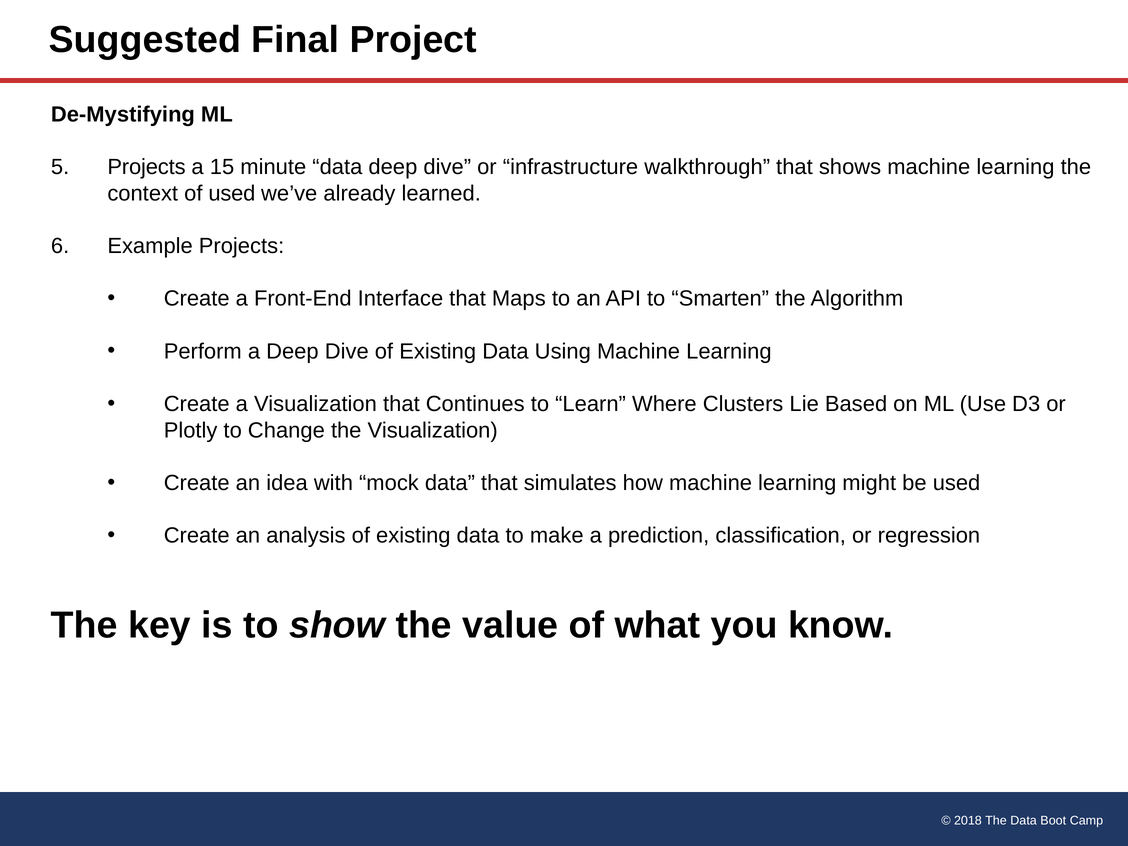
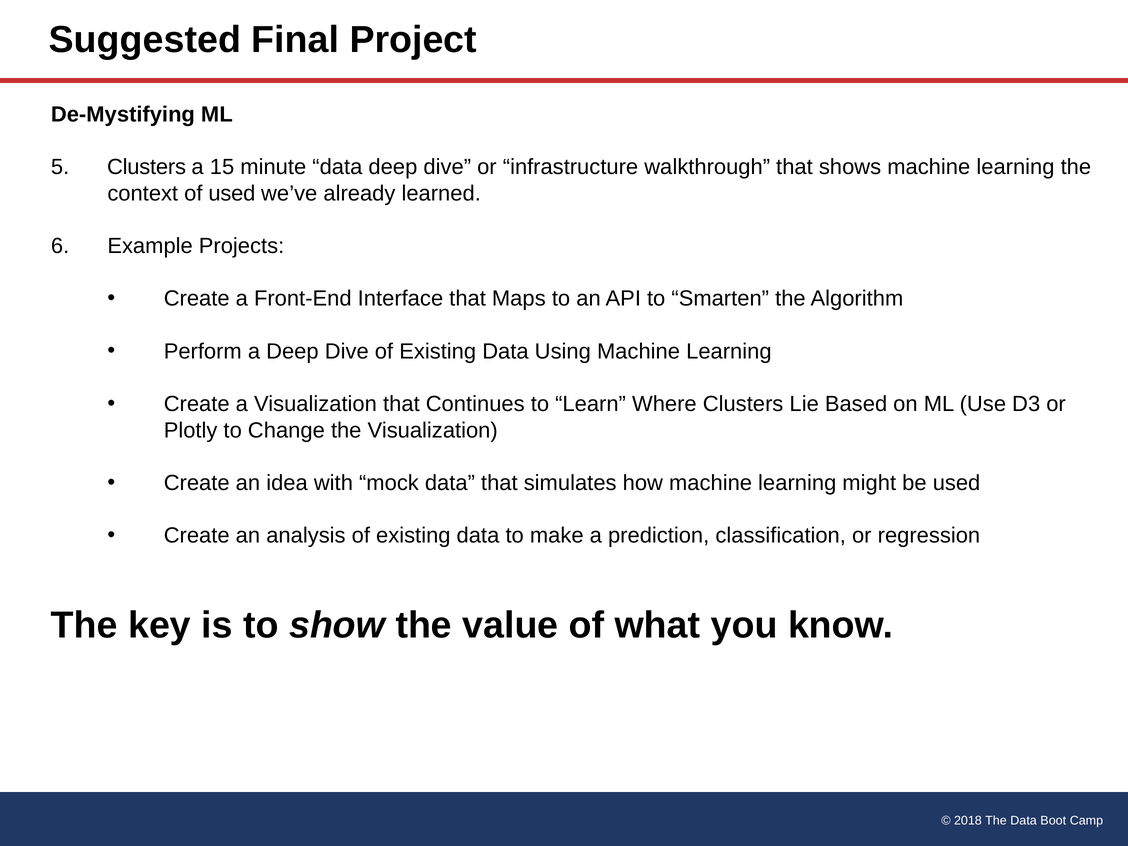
Projects at (146, 167): Projects -> Clusters
